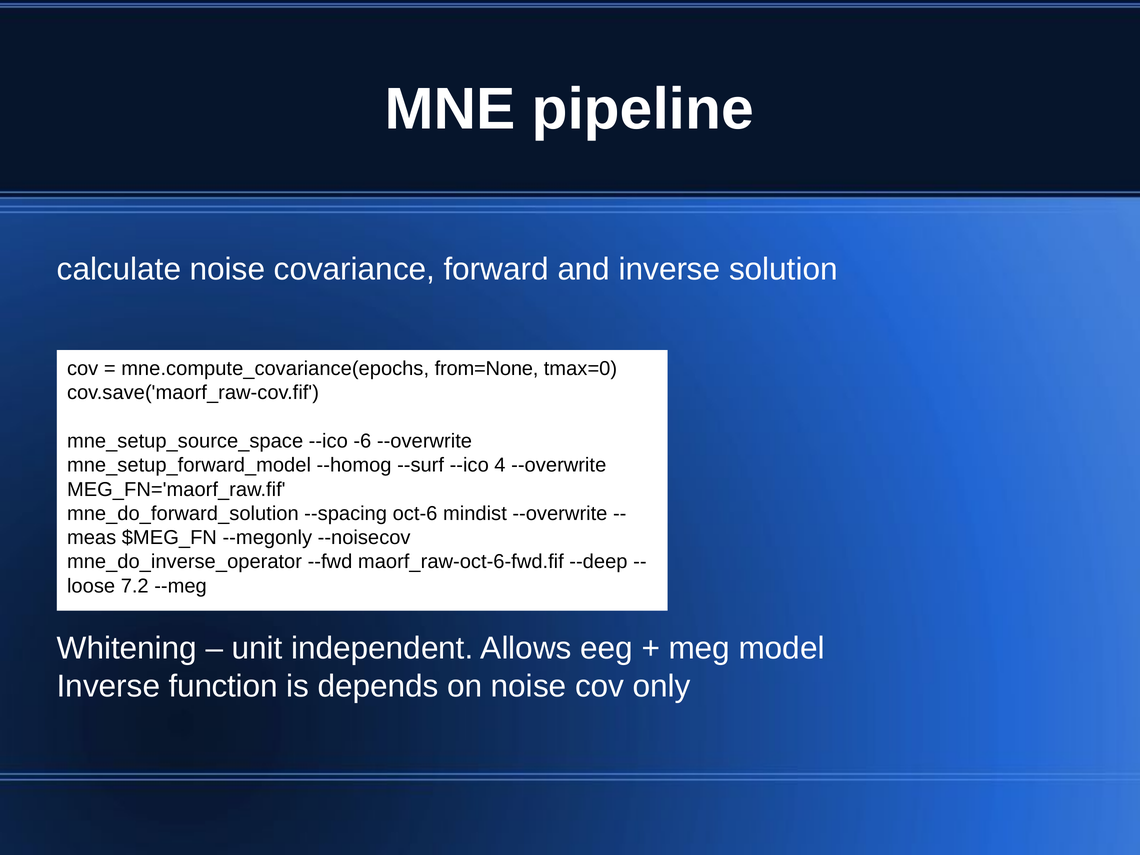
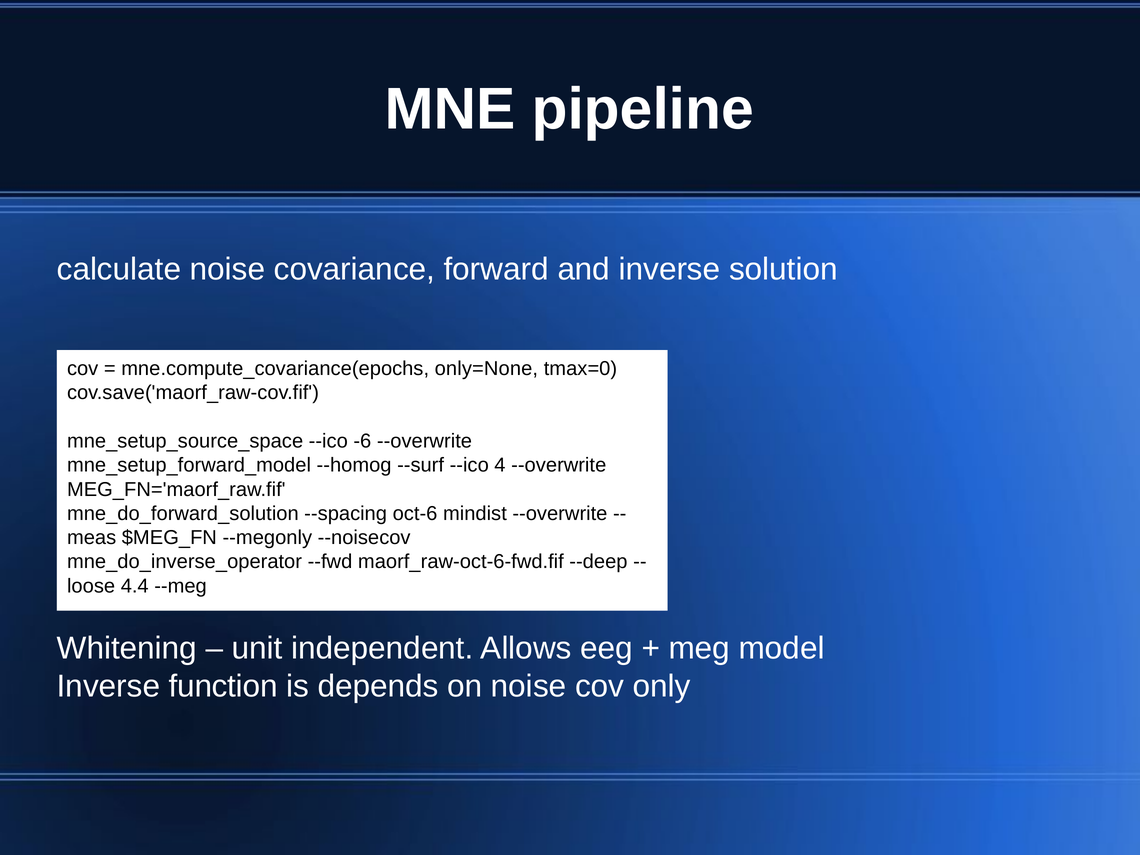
from=None: from=None -> only=None
7.2: 7.2 -> 4.4
